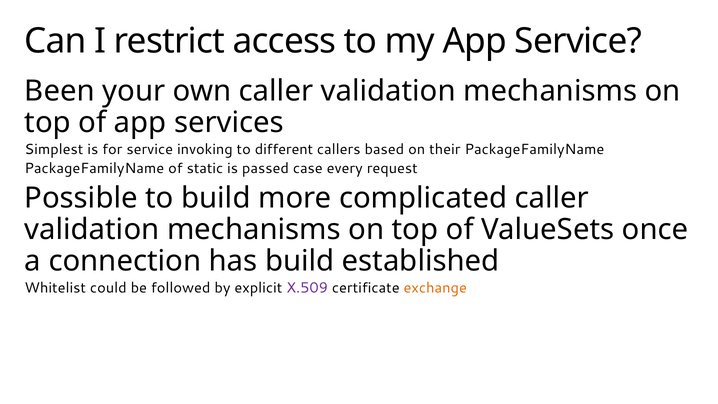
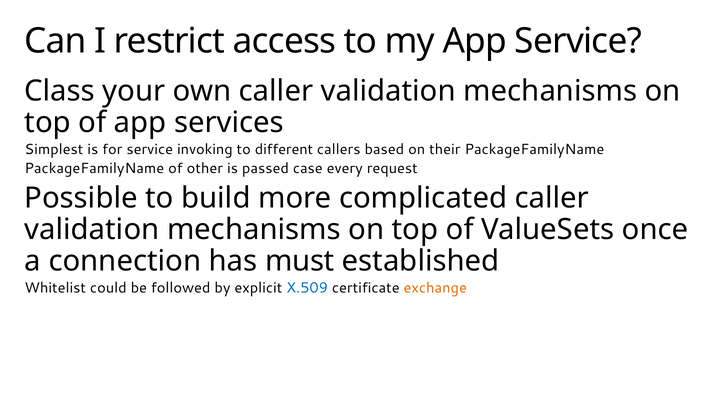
Been: Been -> Class
static: static -> other
has build: build -> must
X.509 colour: purple -> blue
